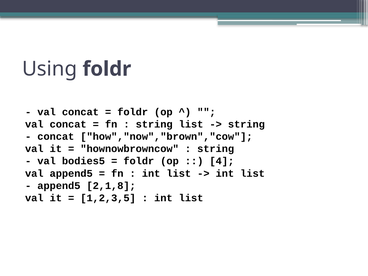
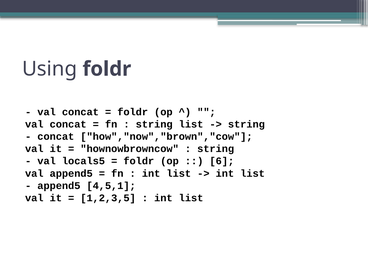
bodies5: bodies5 -> locals5
4: 4 -> 6
2,1,8: 2,1,8 -> 4,5,1
